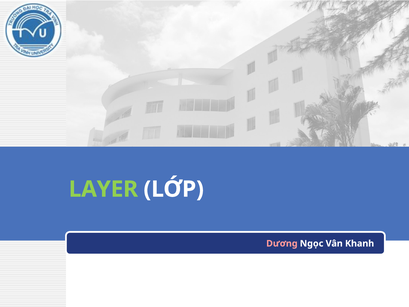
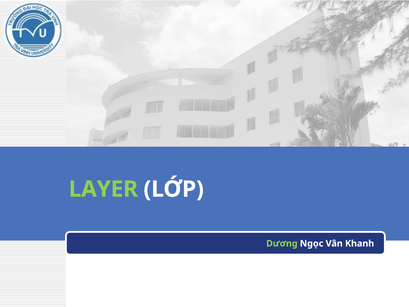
Dương colour: pink -> light green
